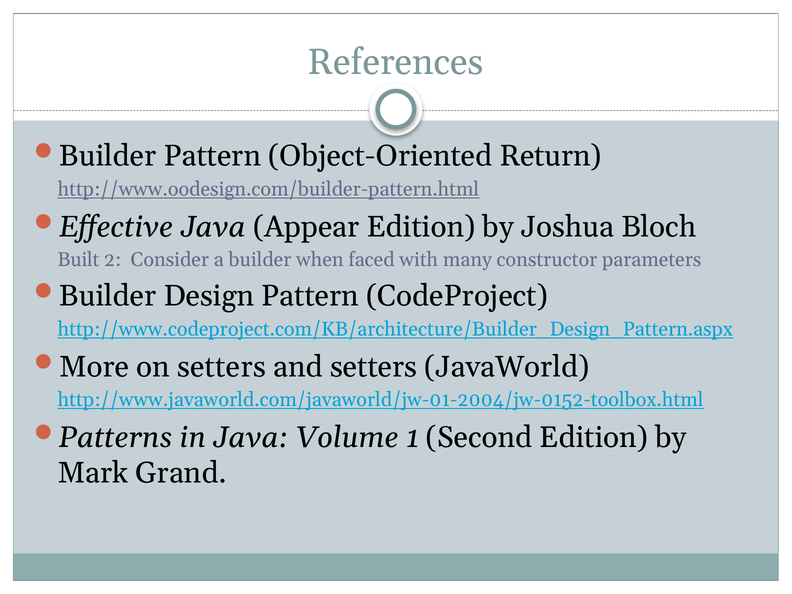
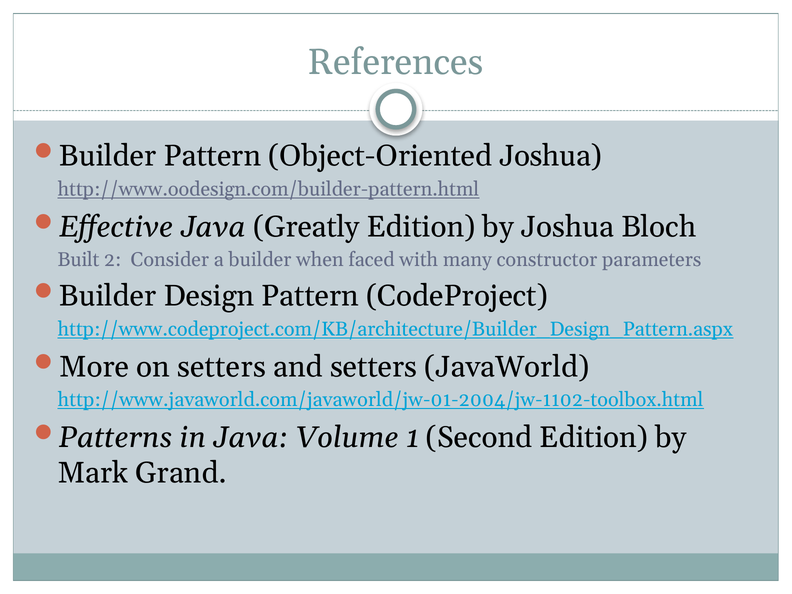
Object-Oriented Return: Return -> Joshua
Appear: Appear -> Greatly
http://www.javaworld.com/javaworld/jw-01-2004/jw-0152-toolbox.html: http://www.javaworld.com/javaworld/jw-01-2004/jw-0152-toolbox.html -> http://www.javaworld.com/javaworld/jw-01-2004/jw-1102-toolbox.html
